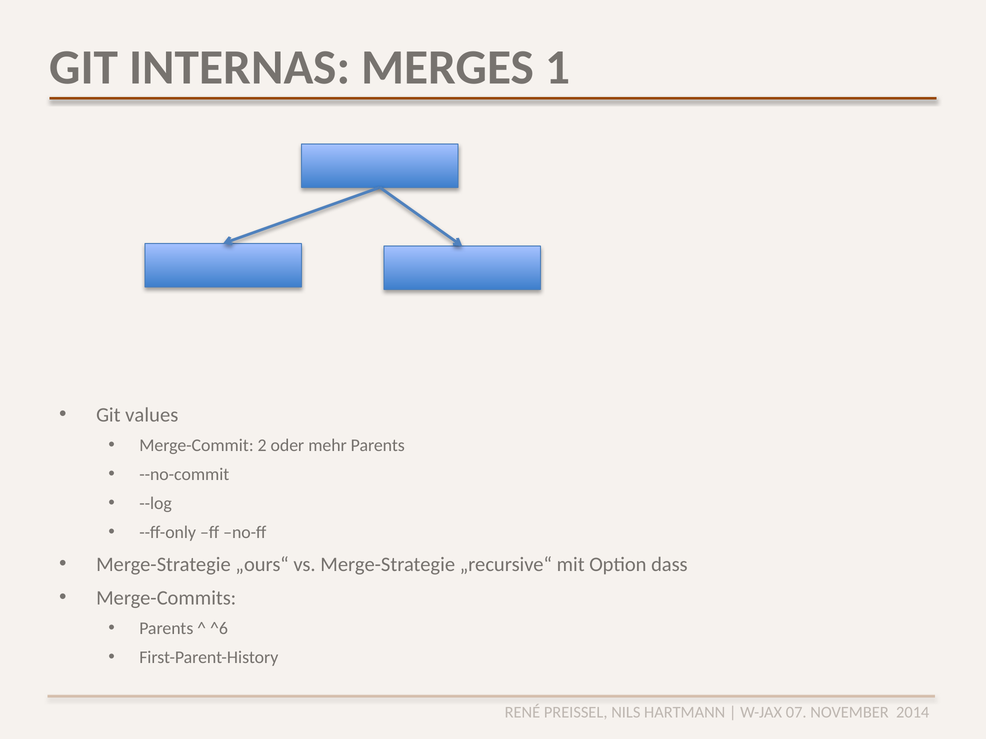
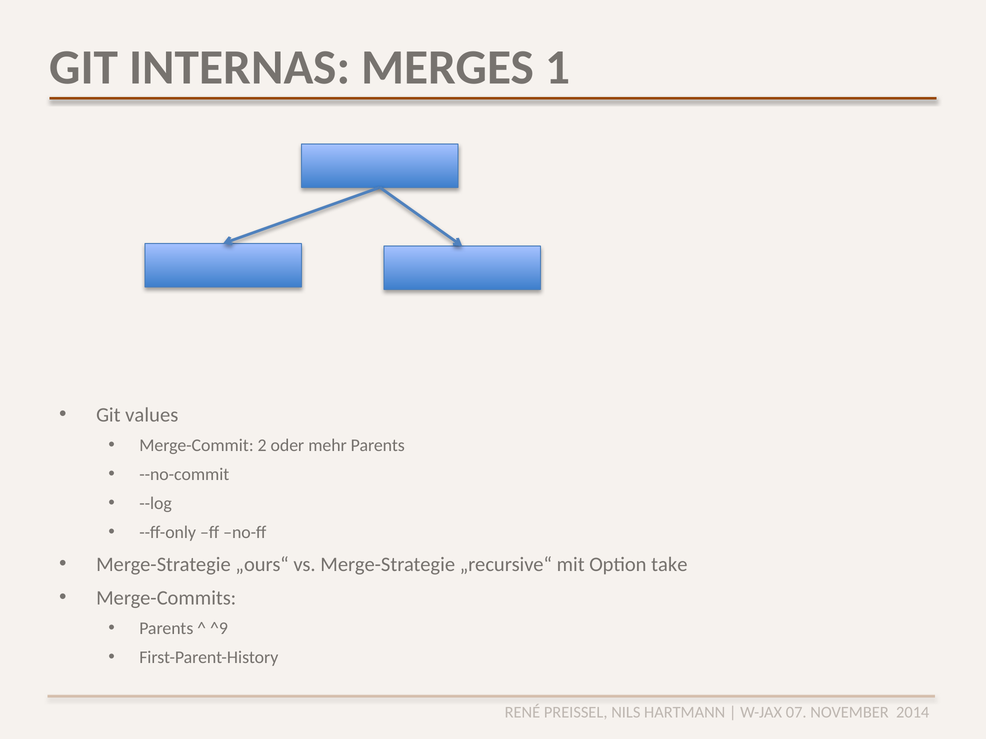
dass: dass -> take
^6: ^6 -> ^9
